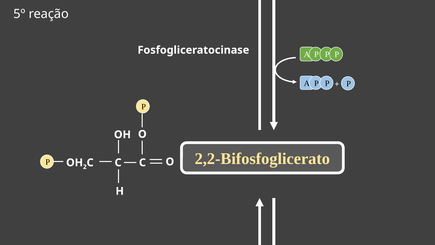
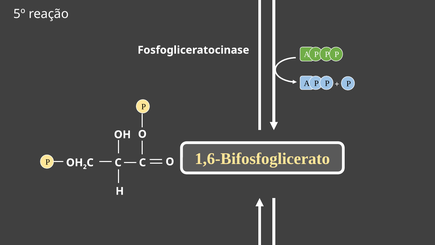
2,2-Bifosfoglicerato: 2,2-Bifosfoglicerato -> 1,6-Bifosfoglicerato
